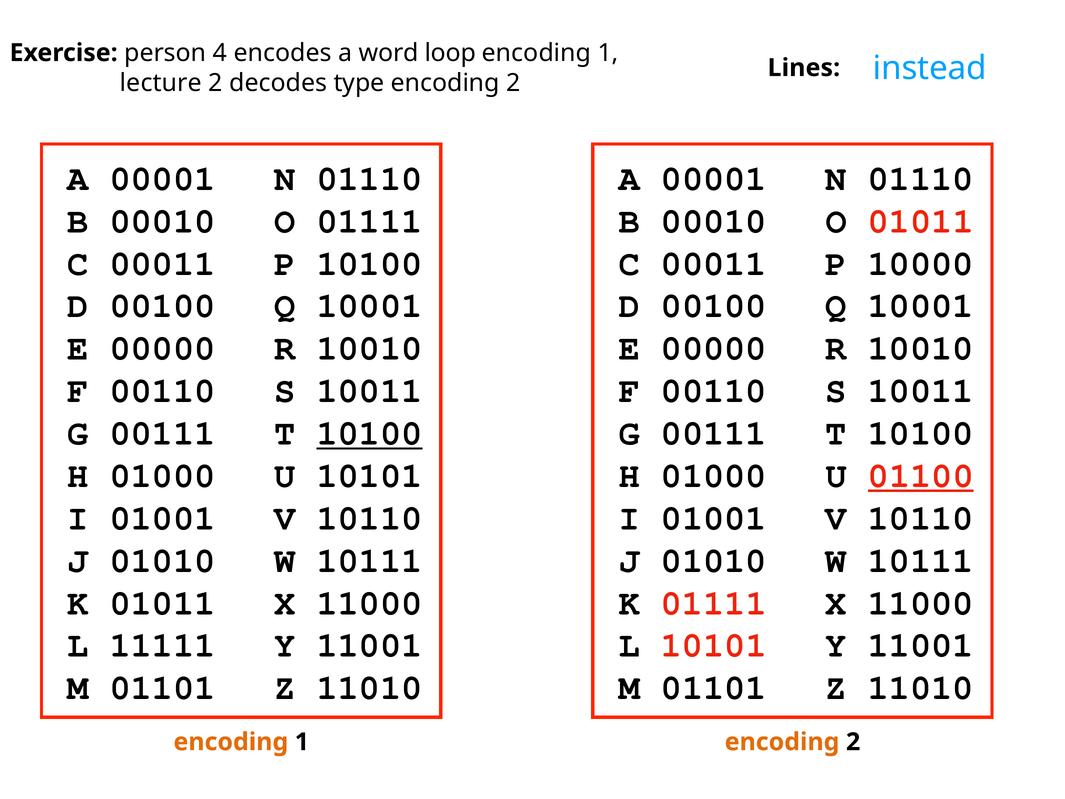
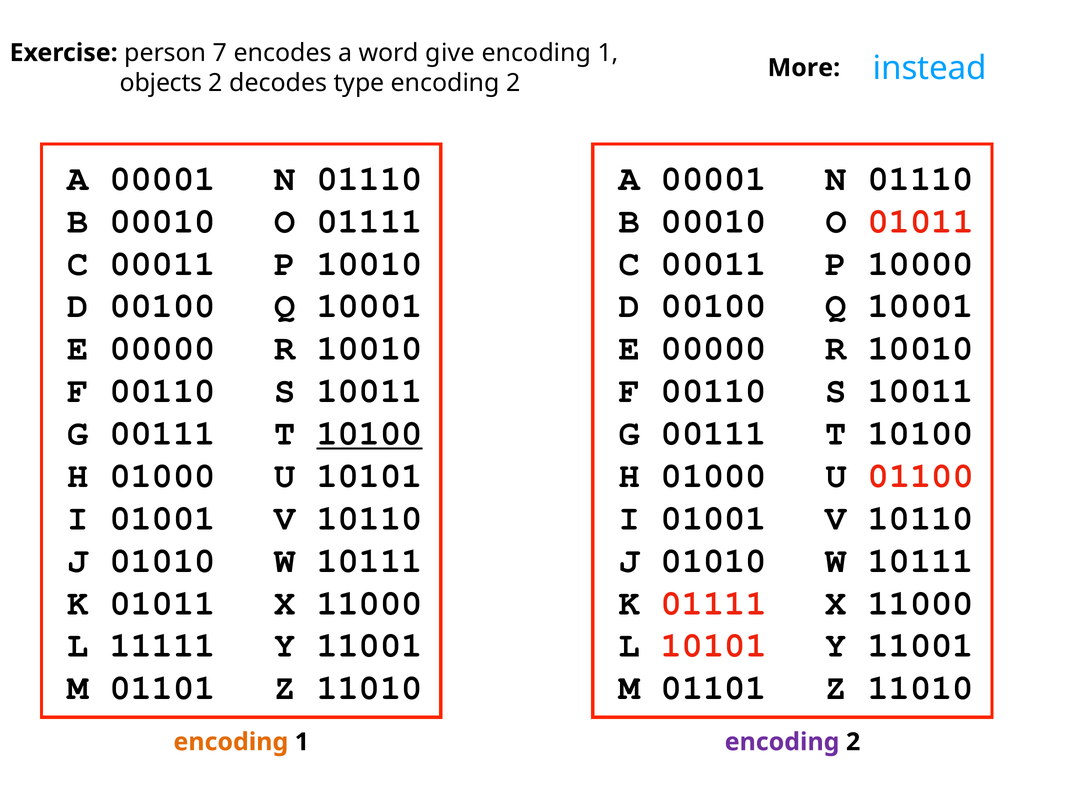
4: 4 -> 7
loop: loop -> give
lecture: lecture -> objects
Lines: Lines -> More
P 10100: 10100 -> 10010
01100 underline: present -> none
encoding at (782, 742) colour: orange -> purple
